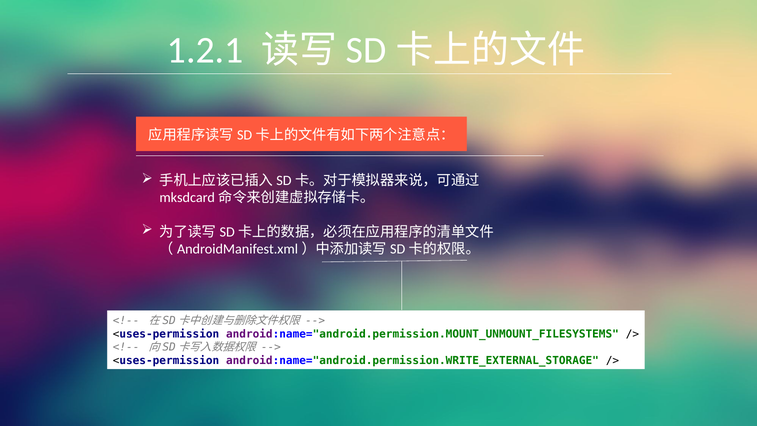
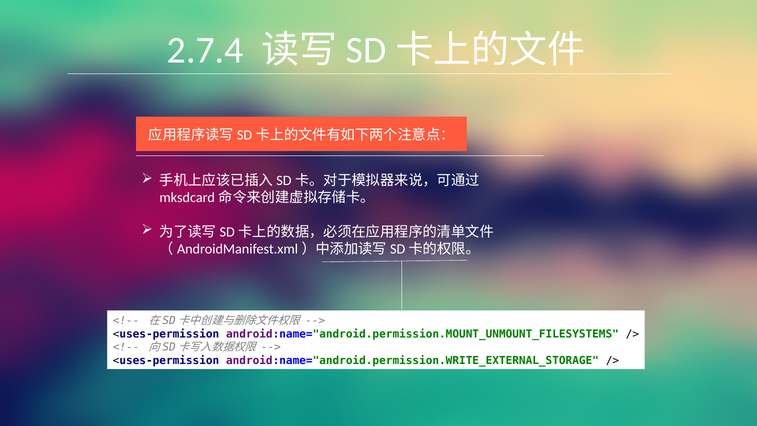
1.2.1: 1.2.1 -> 2.7.4
